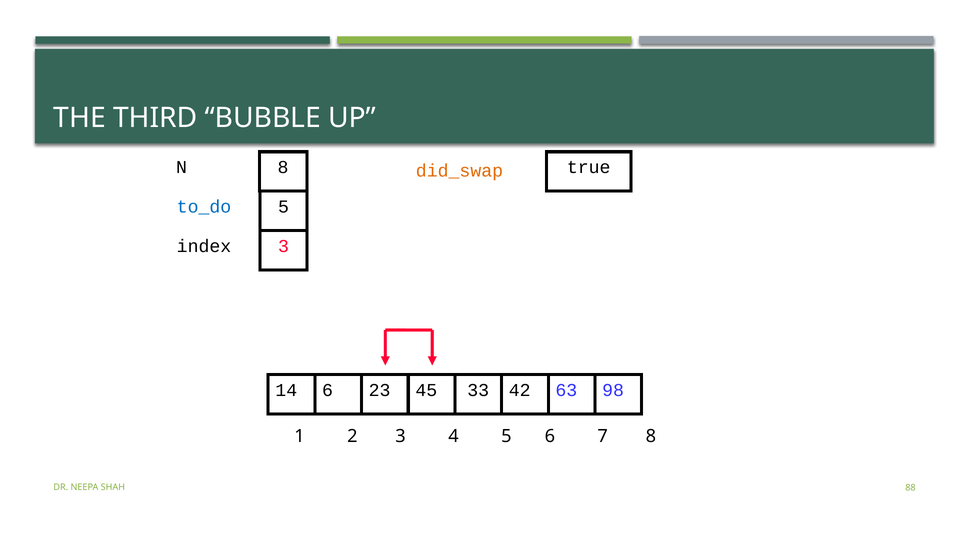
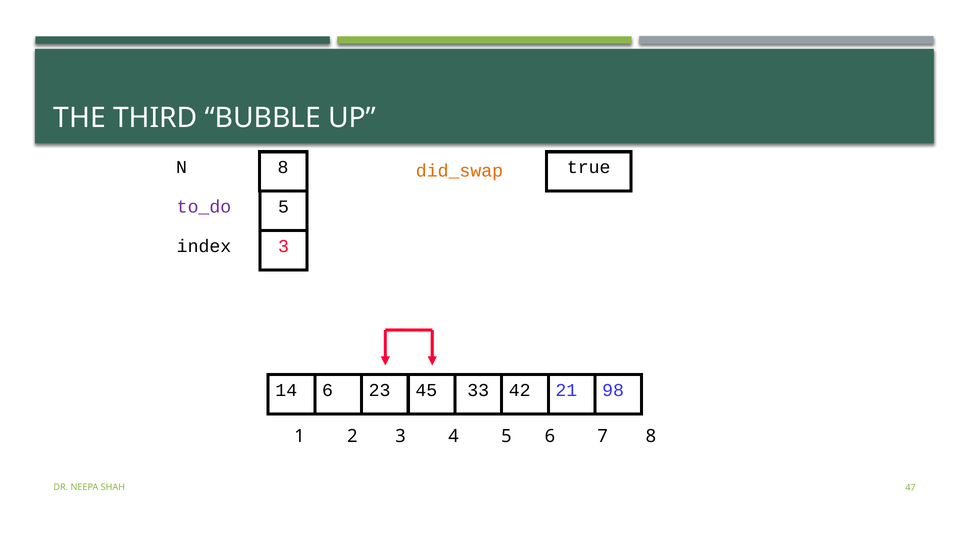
to_do colour: blue -> purple
63: 63 -> 21
88: 88 -> 47
